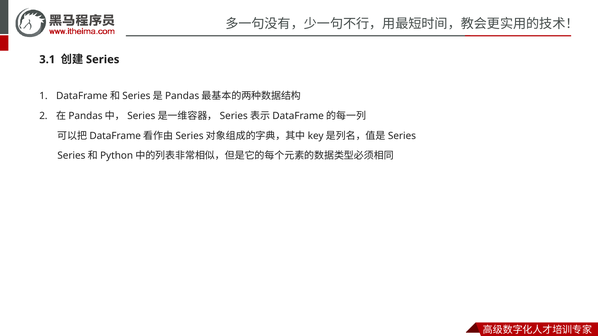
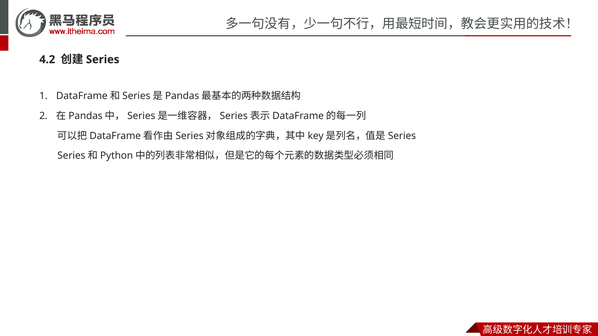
3.1: 3.1 -> 4.2
